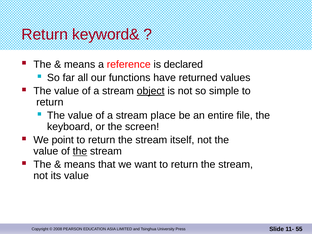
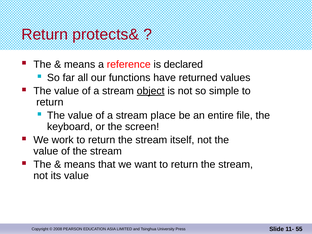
keyword&: keyword& -> protects&
point: point -> work
the at (80, 151) underline: present -> none
